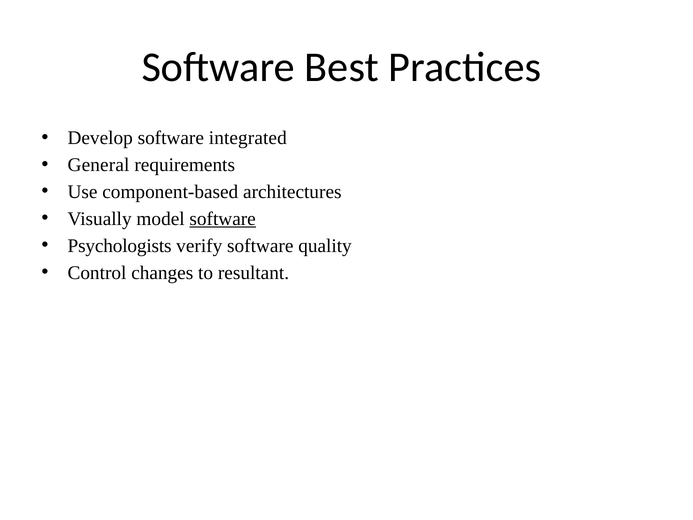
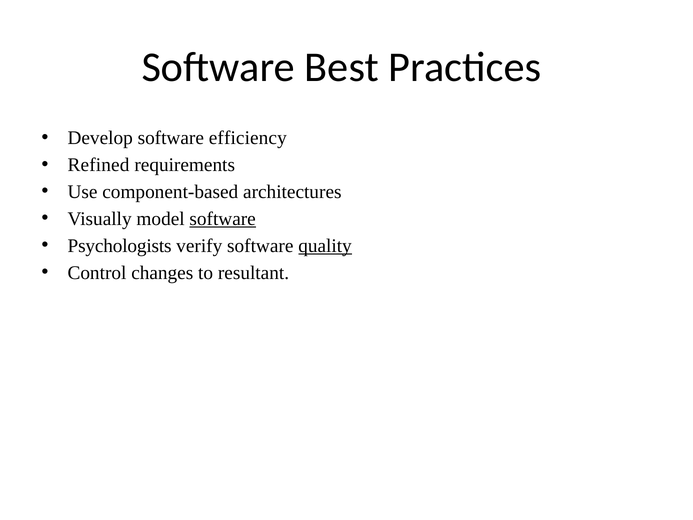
integrated: integrated -> efficiency
General: General -> Refined
quality underline: none -> present
